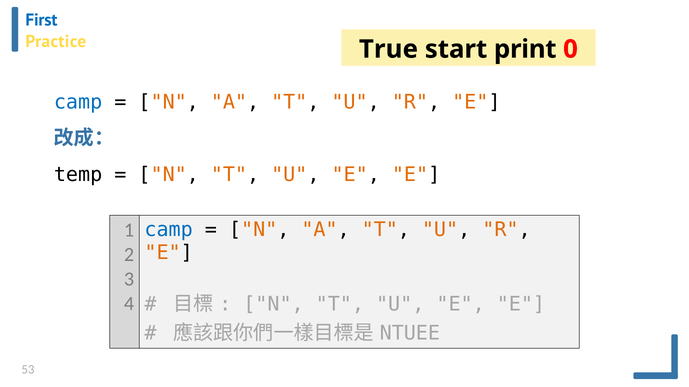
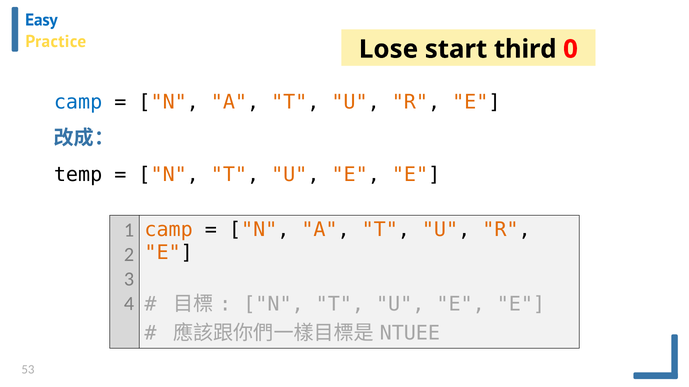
First: First -> Easy
True: True -> Lose
print: print -> third
camp at (169, 230) colour: blue -> orange
